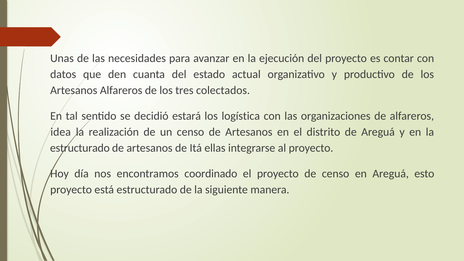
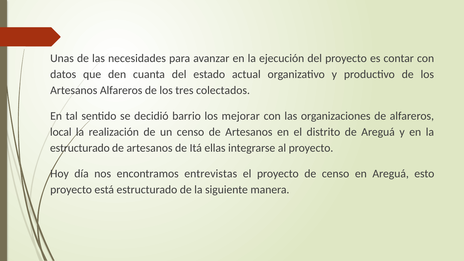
estará: estará -> barrio
logística: logística -> mejorar
idea: idea -> local
coordinado: coordinado -> entrevistas
